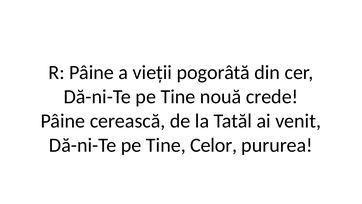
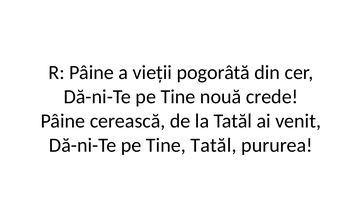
Tine Celor: Celor -> Tatăl
